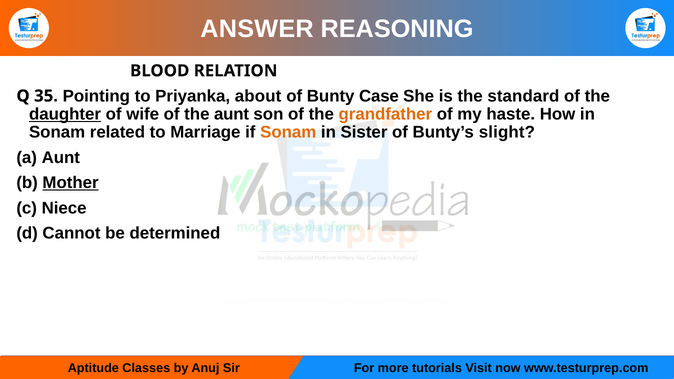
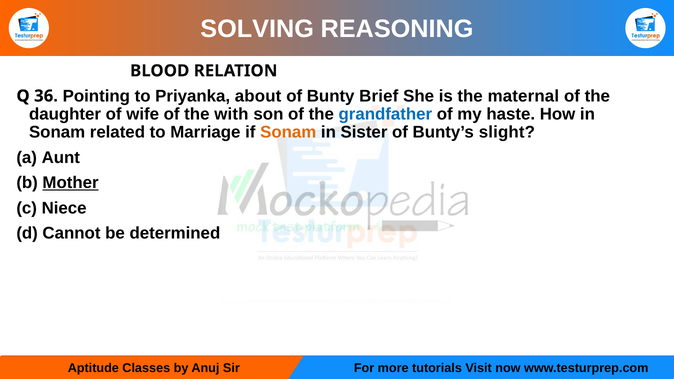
ANSWER: ANSWER -> SOLVING
35: 35 -> 36
Case: Case -> Brief
standard: standard -> maternal
daughter underline: present -> none
the aunt: aunt -> with
grandfather colour: orange -> blue
